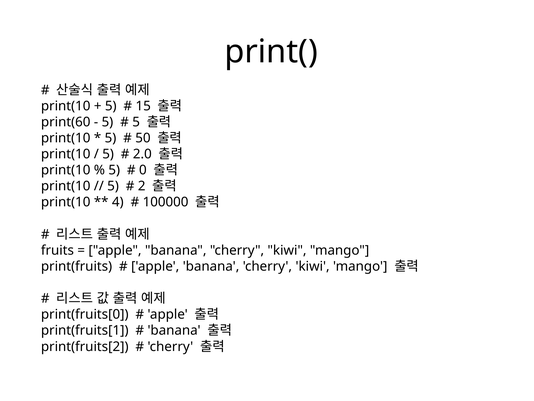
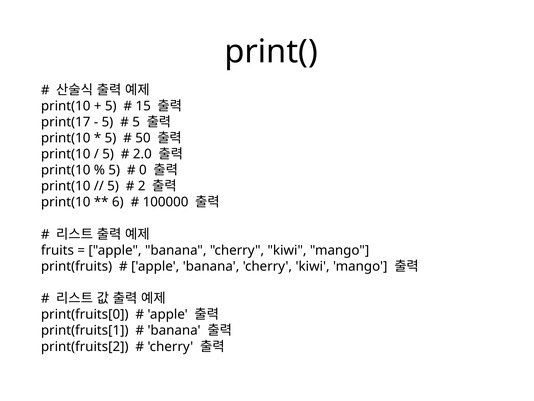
print(60: print(60 -> print(17
4: 4 -> 6
